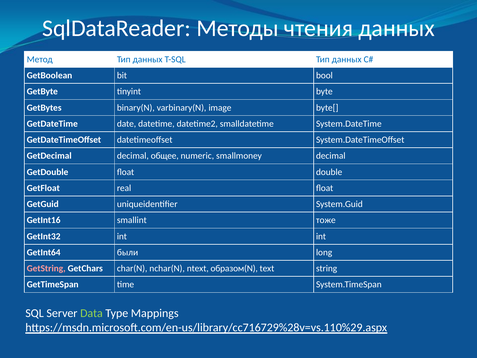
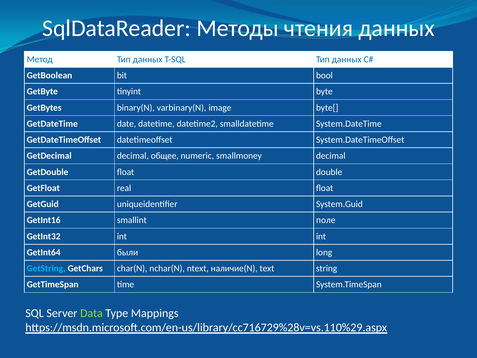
тоже: тоже -> поле
GetString colour: pink -> light blue
образом(N: образом(N -> наличие(N
